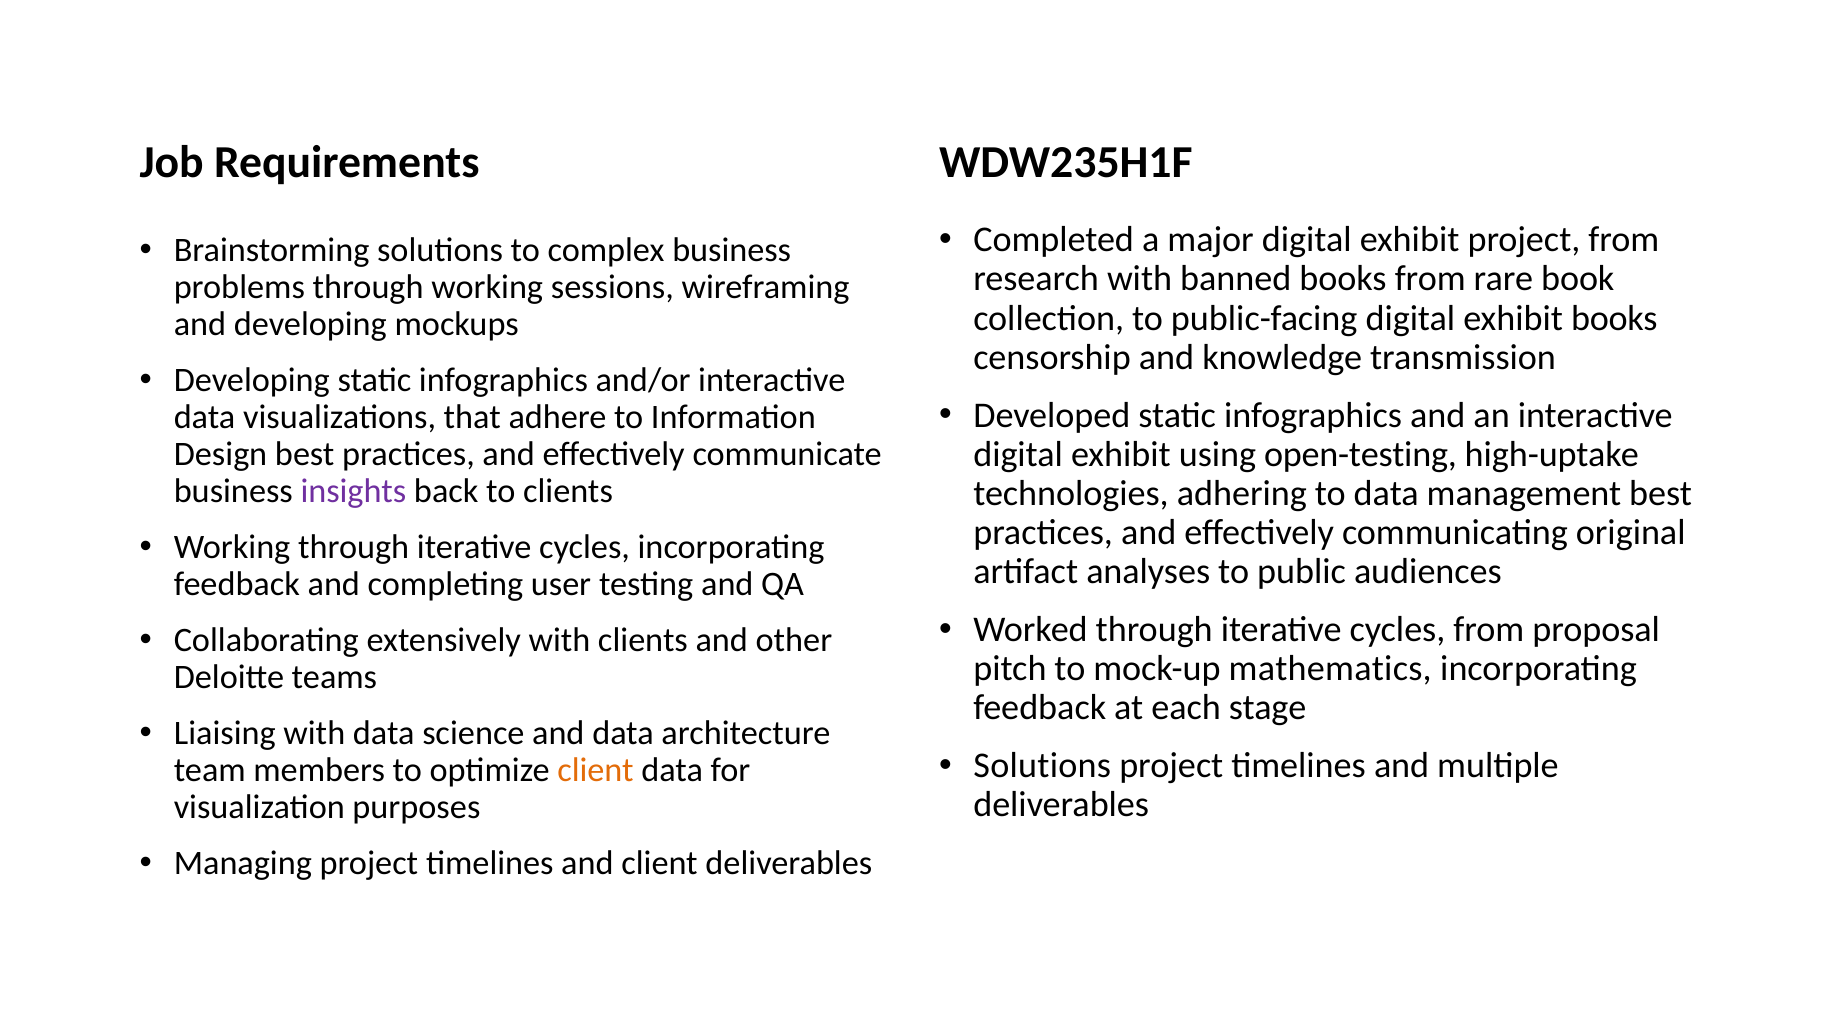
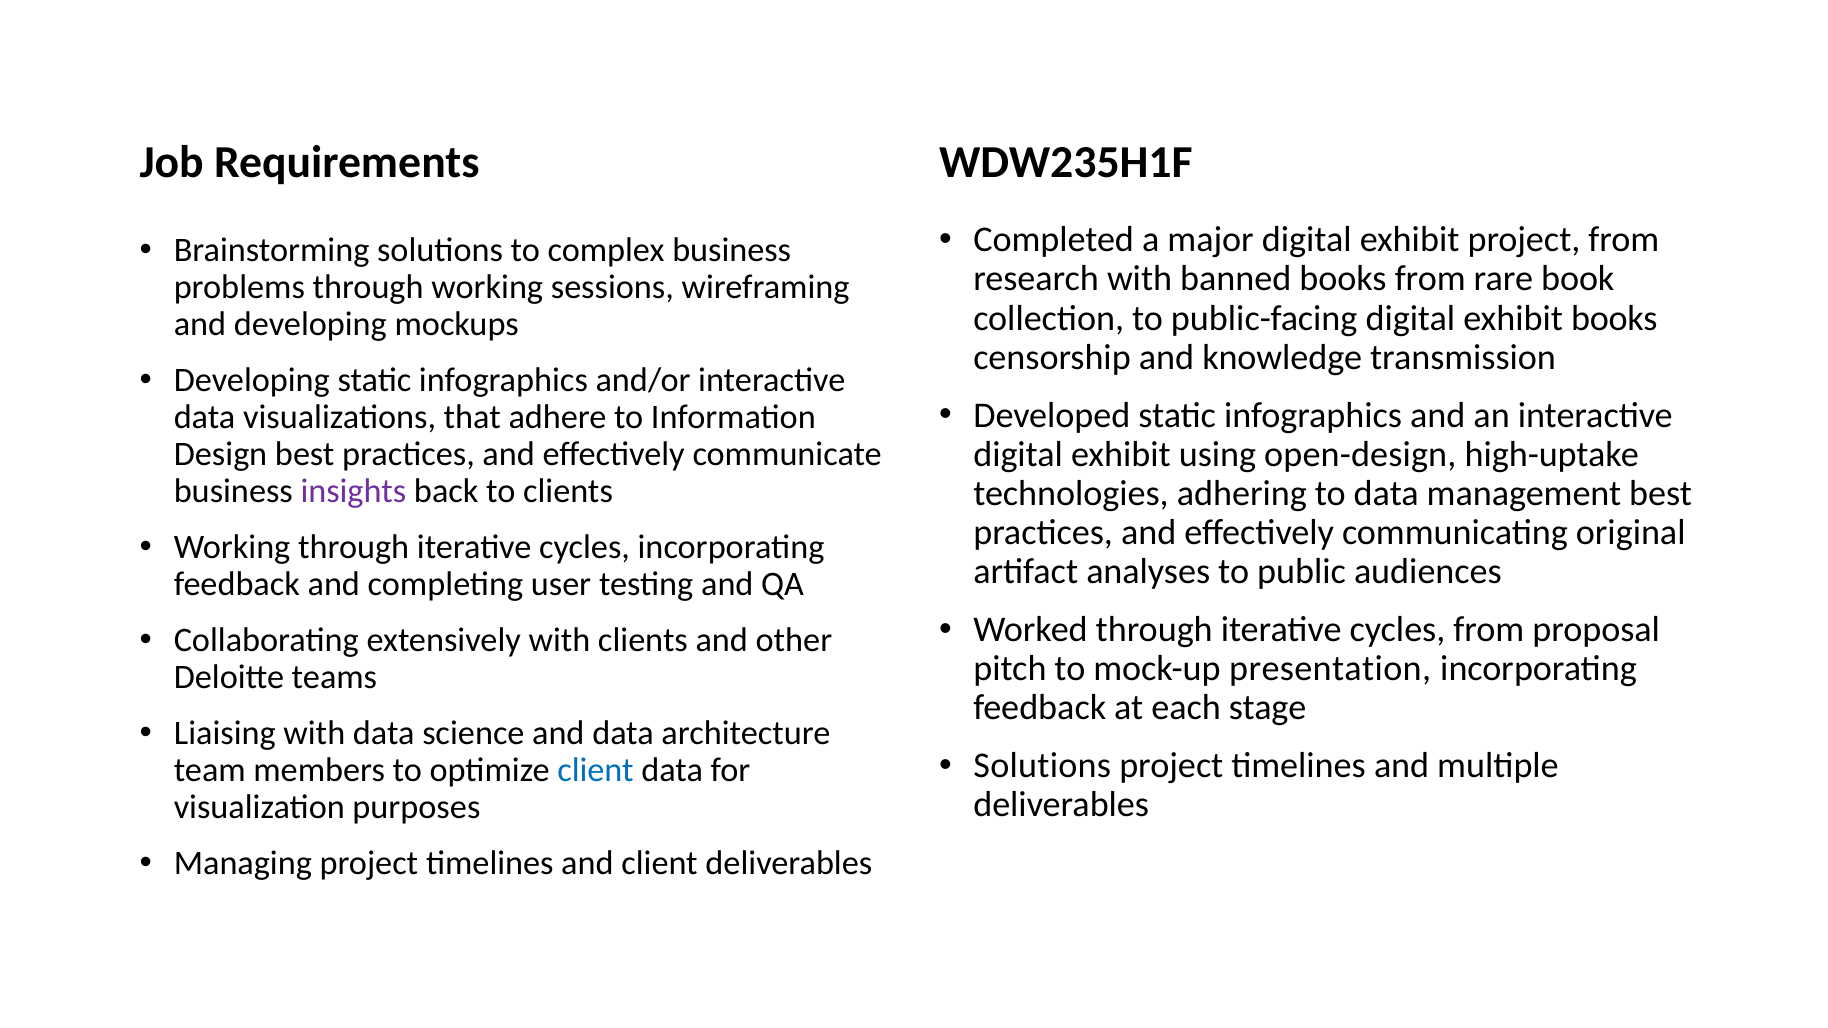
open-testing: open-testing -> open-design
mathematics: mathematics -> presentation
client at (596, 771) colour: orange -> blue
